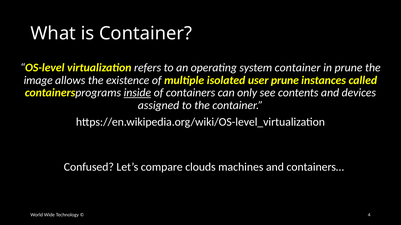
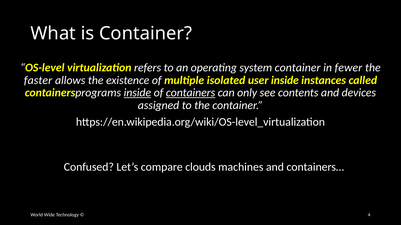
in prune: prune -> fewer
image: image -> faster
user prune: prune -> inside
containers underline: none -> present
